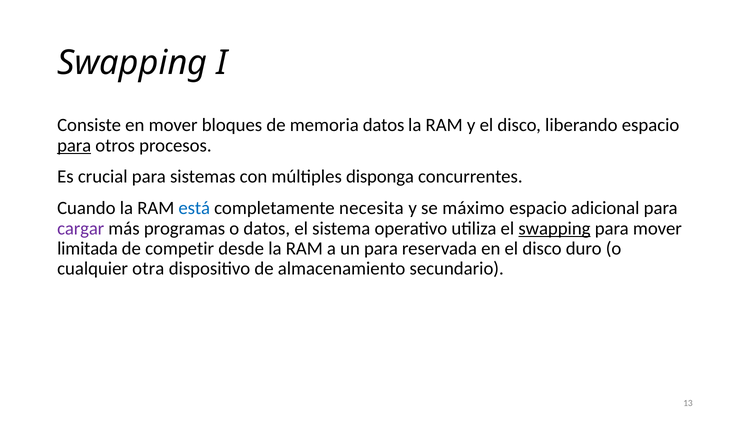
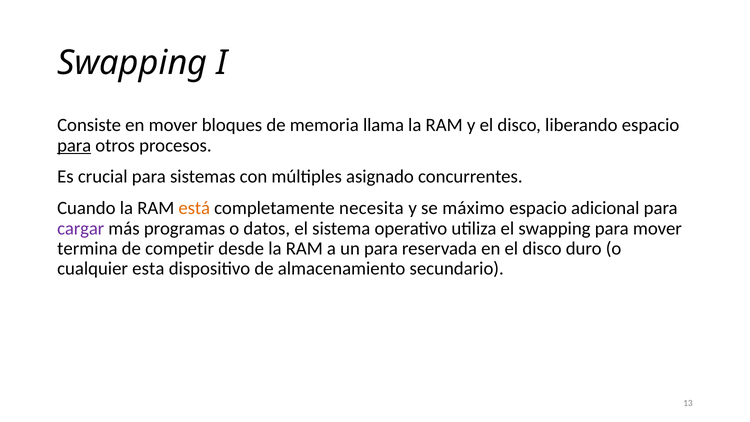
memoria datos: datos -> llama
disponga: disponga -> asignado
está colour: blue -> orange
swapping at (554, 228) underline: present -> none
limitada: limitada -> termina
otra: otra -> esta
